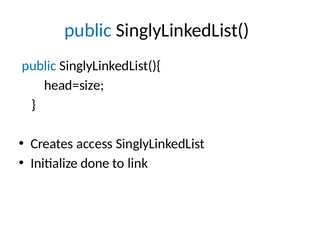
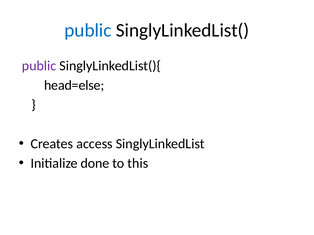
public at (39, 66) colour: blue -> purple
head=size: head=size -> head=else
link: link -> this
